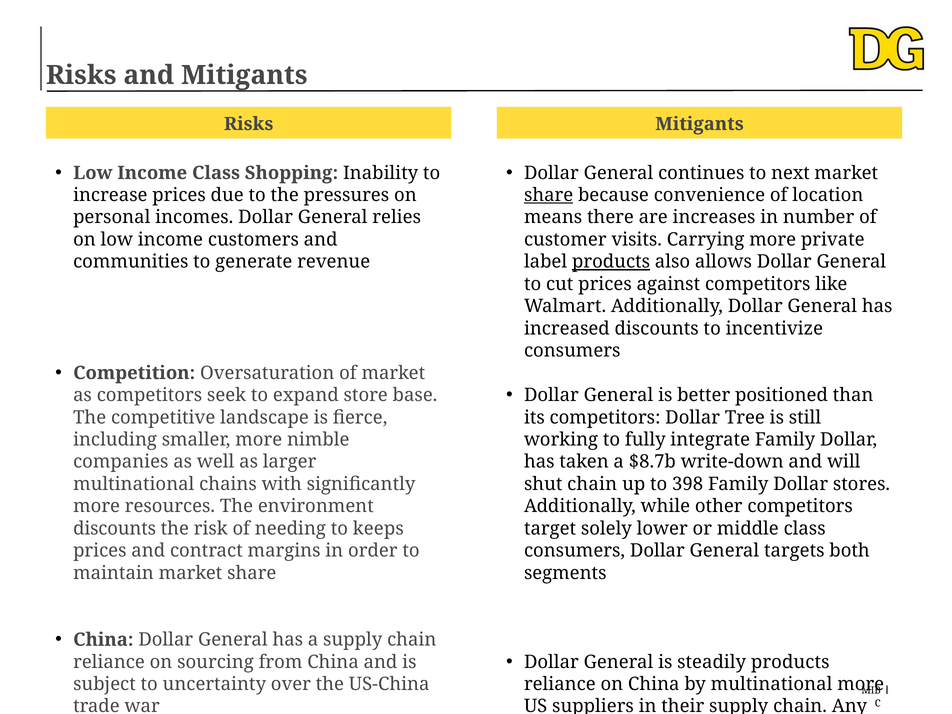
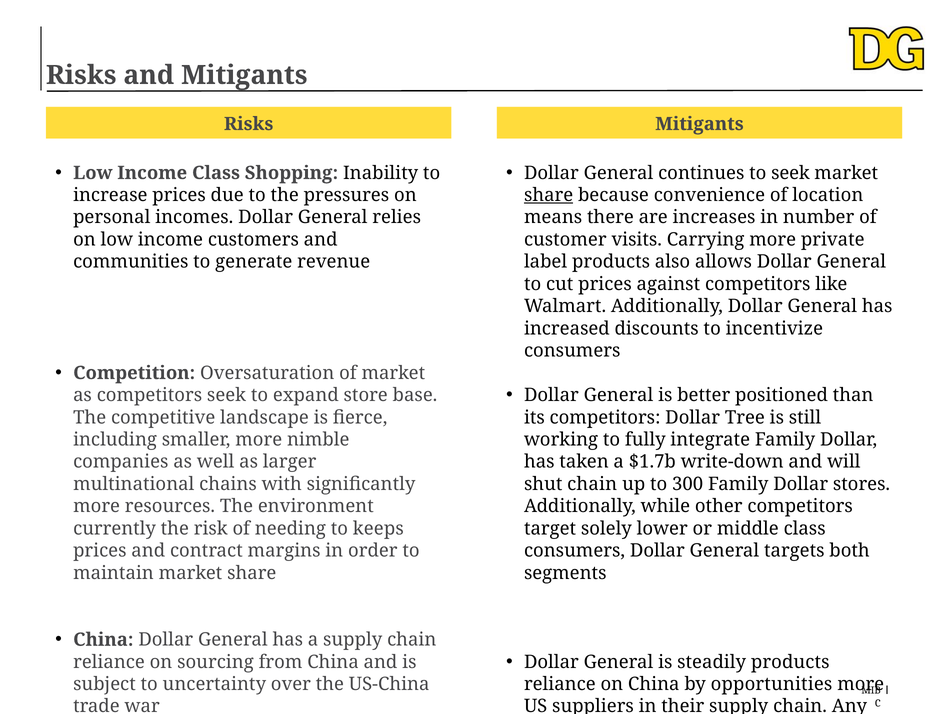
to next: next -> seek
products at (611, 262) underline: present -> none
$8.7b: $8.7b -> $1.7b
398: 398 -> 300
discounts at (115, 529): discounts -> currently
by multinational: multinational -> opportunities
